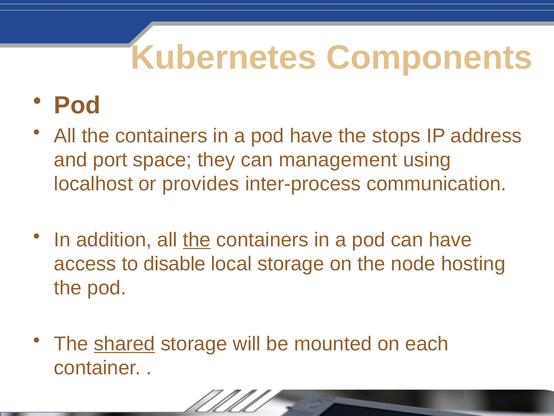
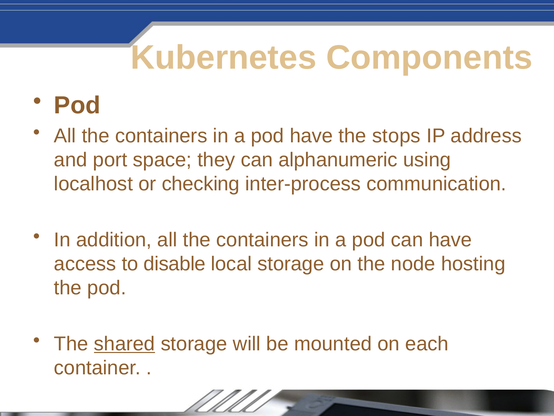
management: management -> alphanumeric
provides: provides -> checking
the at (197, 240) underline: present -> none
